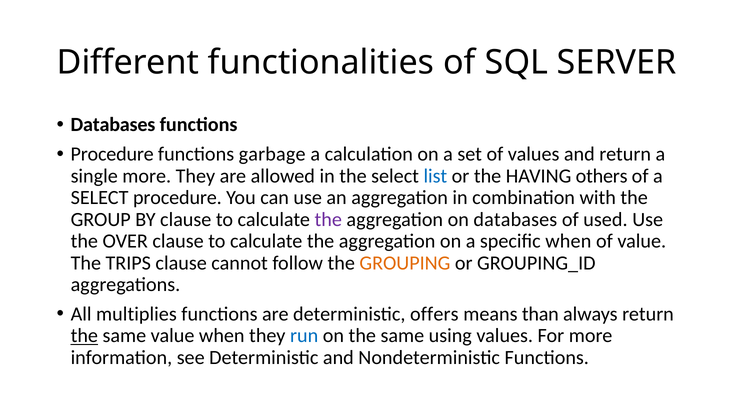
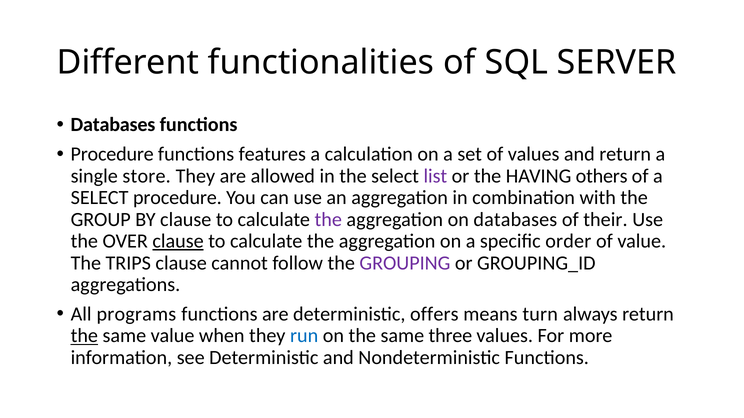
garbage: garbage -> features
single more: more -> store
list colour: blue -> purple
used: used -> their
clause at (178, 241) underline: none -> present
specific when: when -> order
GROUPING colour: orange -> purple
multiplies: multiplies -> programs
than: than -> turn
using: using -> three
